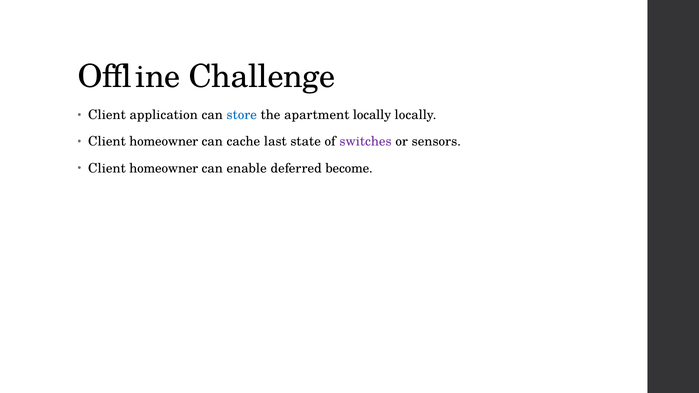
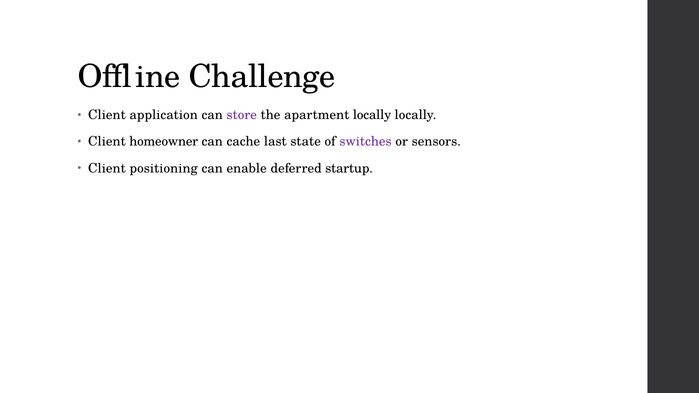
store colour: blue -> purple
homeowner at (164, 168): homeowner -> positioning
become: become -> startup
